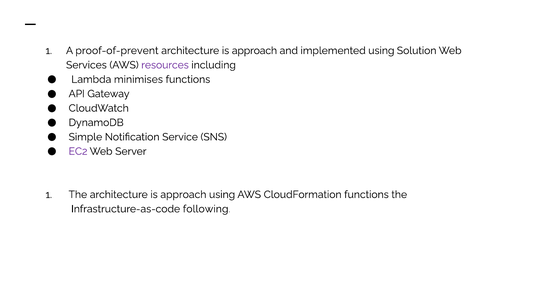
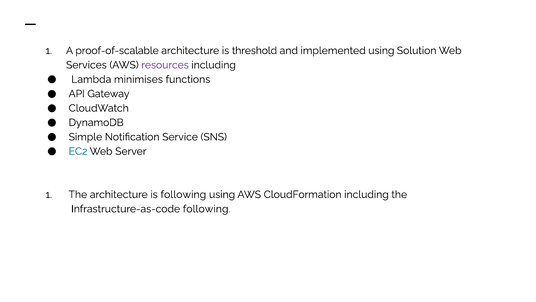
proof-of-prevent: proof-of-prevent -> proof-of-scalable
approach at (254, 51): approach -> threshold
EC2 colour: purple -> blue
The architecture is approach: approach -> following
CloudFormation functions: functions -> including
